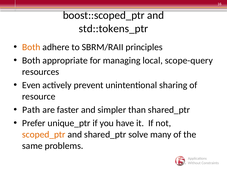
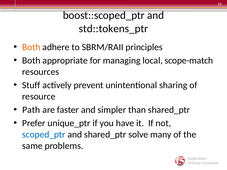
scope-query: scope-query -> scope-match
Even: Even -> Stuff
scoped_ptr colour: orange -> blue
